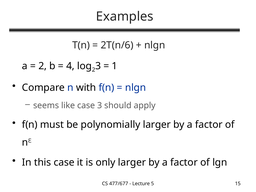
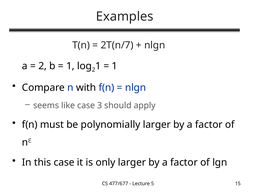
2T(n/6: 2T(n/6 -> 2T(n/7
4 at (70, 66): 4 -> 1
2 3: 3 -> 1
